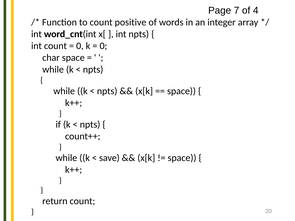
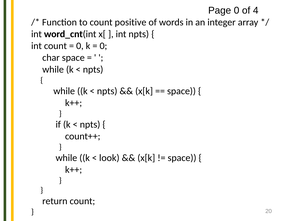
Page 7: 7 -> 0
save: save -> look
